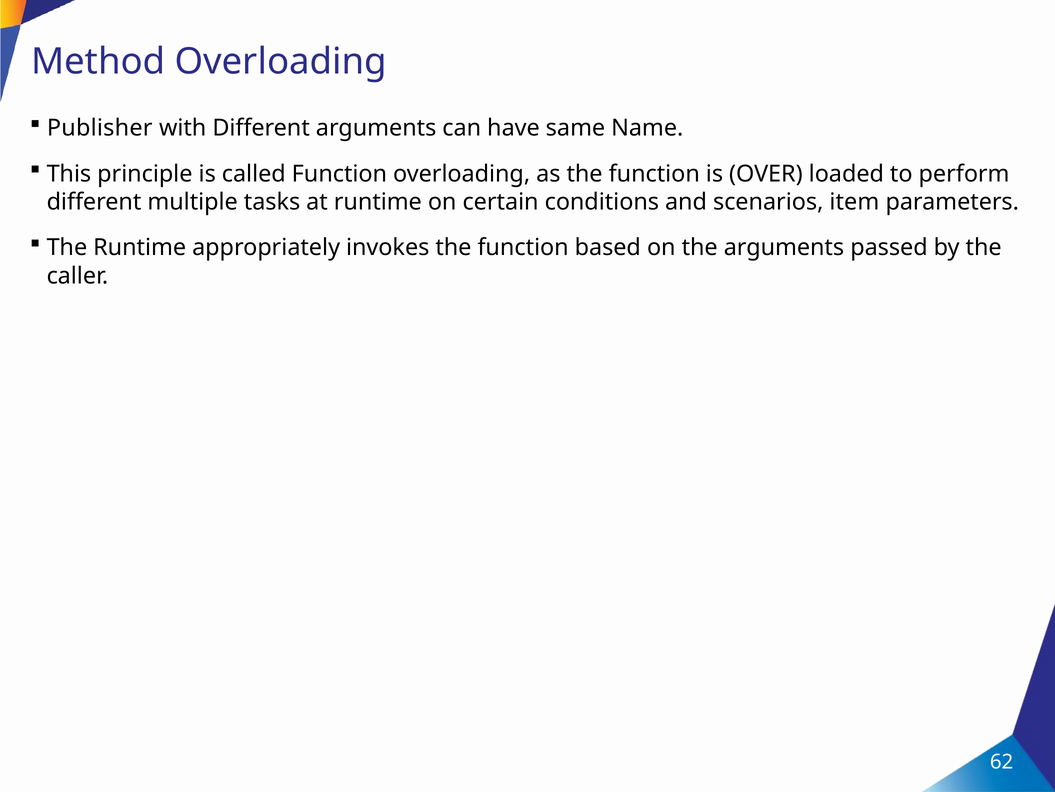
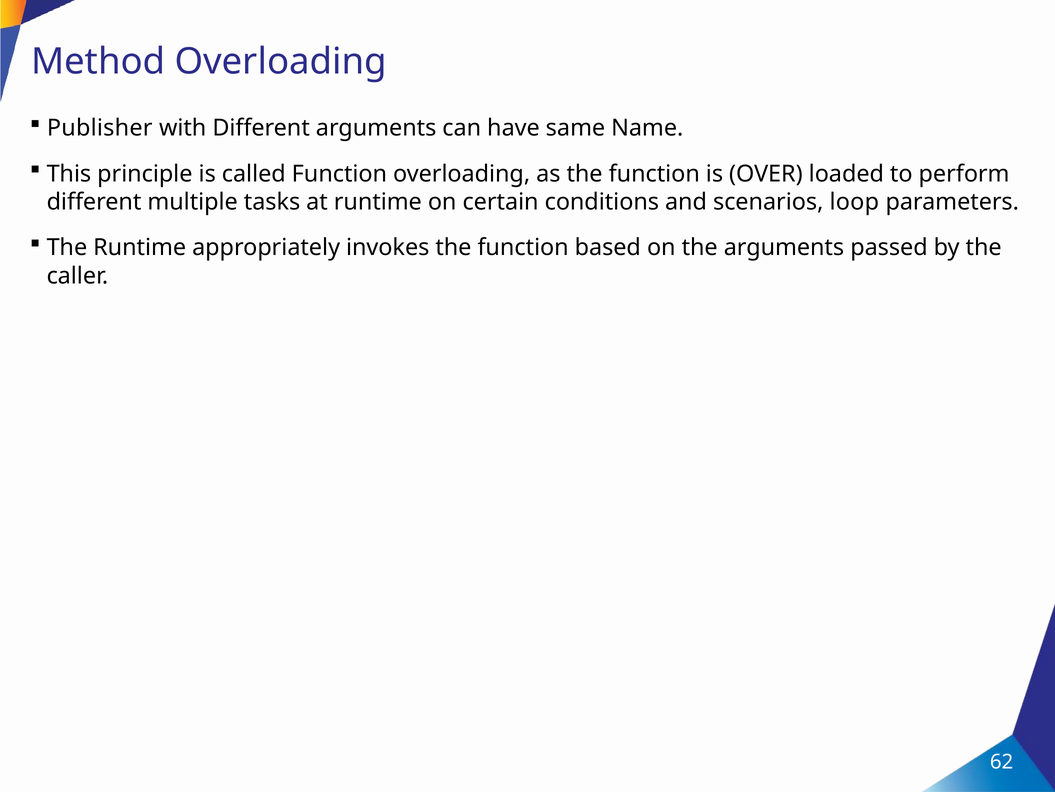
item: item -> loop
